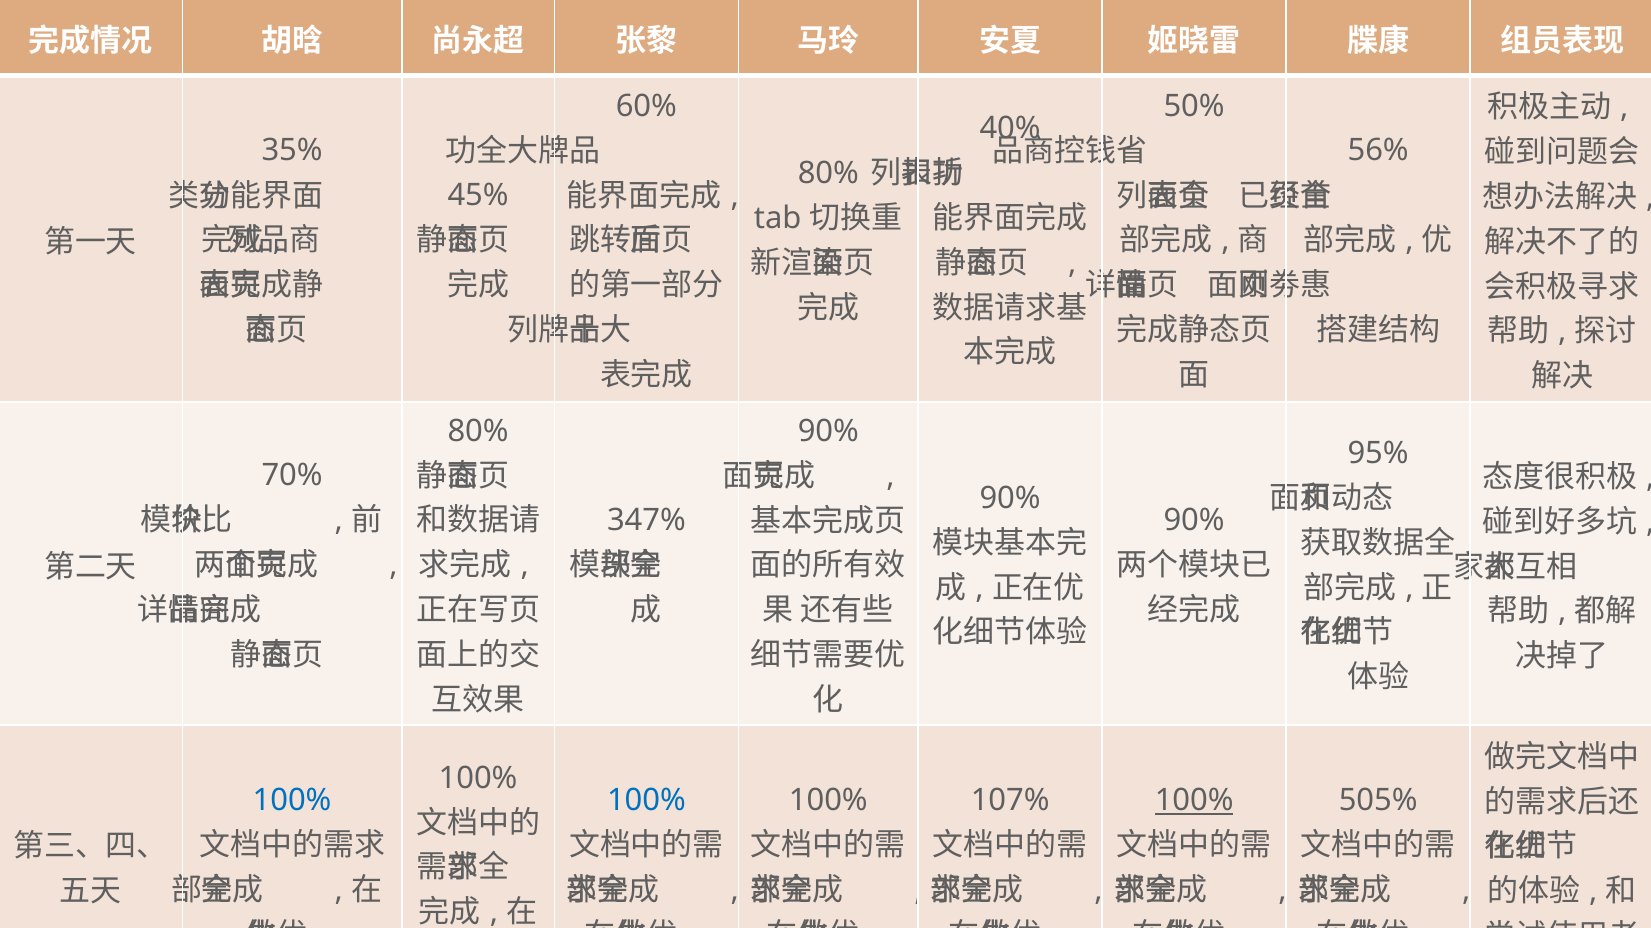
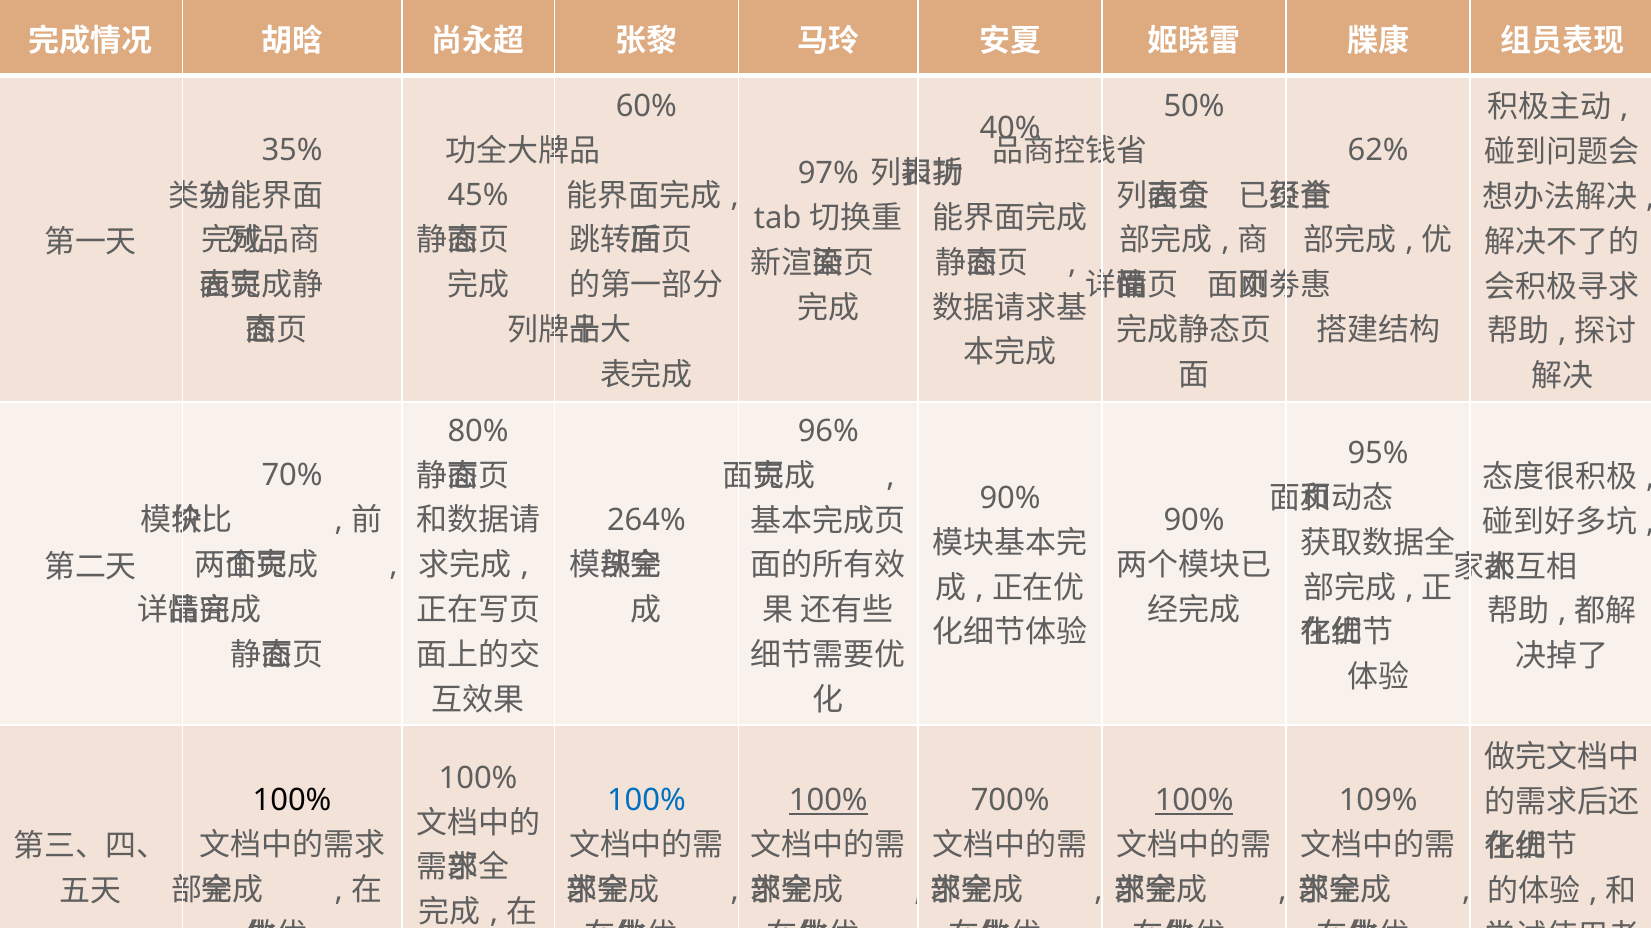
56%: 56% -> 62%
80% at (828, 173): 80% -> 97%
90% at (828, 431): 90% -> 96%
347%: 347% -> 264%
100% at (292, 801) colour: blue -> black
100% at (828, 801) underline: none -> present
107%: 107% -> 700%
505%: 505% -> 109%
